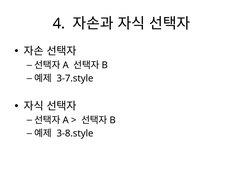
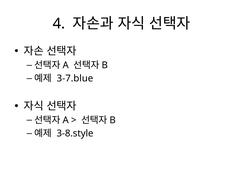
3-7.style: 3-7.style -> 3-7.blue
